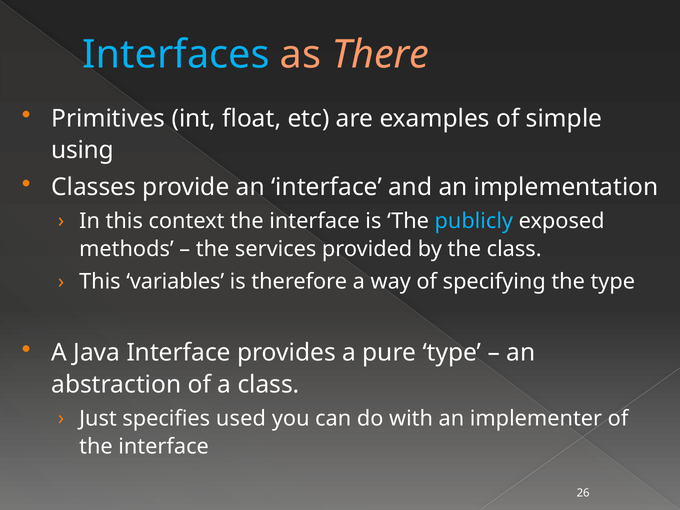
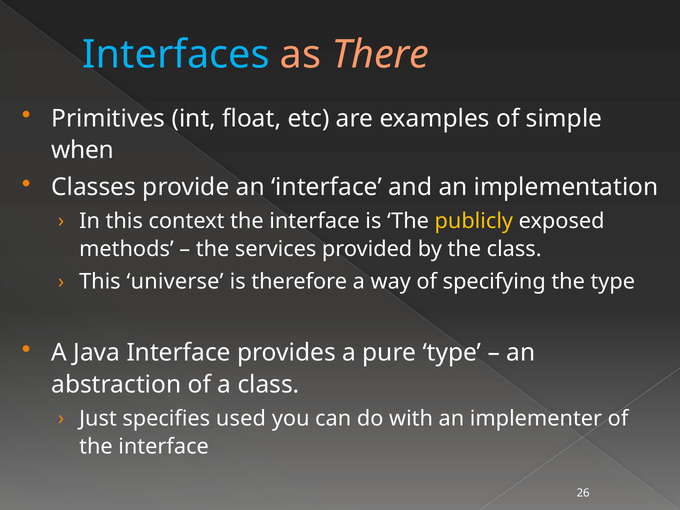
using: using -> when
publicly colour: light blue -> yellow
variables: variables -> universe
